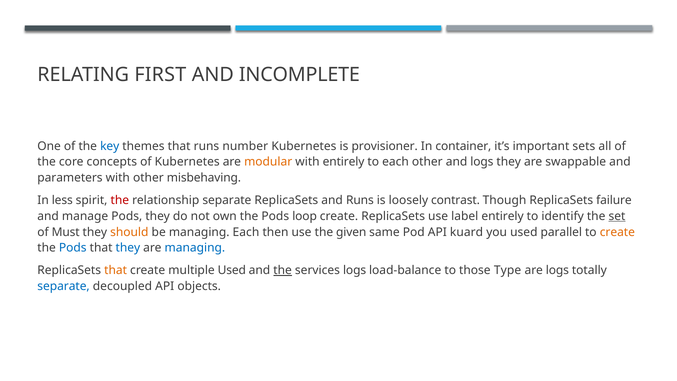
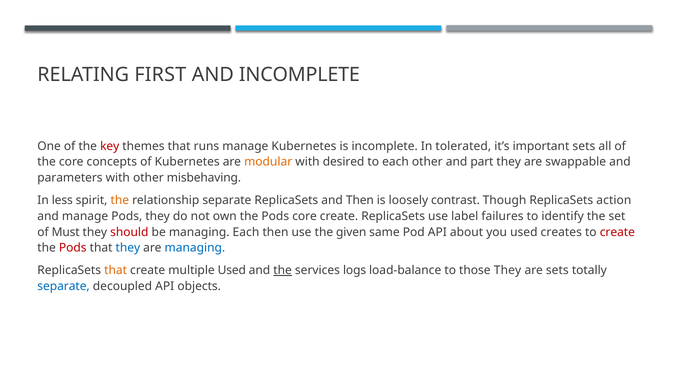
key colour: blue -> red
runs number: number -> manage
is provisioner: provisioner -> incomplete
container: container -> tolerated
with entirely: entirely -> desired
and logs: logs -> part
the at (120, 200) colour: red -> orange
and Runs: Runs -> Then
failure: failure -> action
Pods loop: loop -> core
label entirely: entirely -> failures
set underline: present -> none
should colour: orange -> red
kuard: kuard -> about
parallel: parallel -> creates
create at (617, 232) colour: orange -> red
Pods at (73, 248) colour: blue -> red
those Type: Type -> They
are logs: logs -> sets
